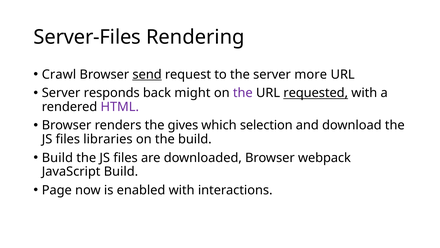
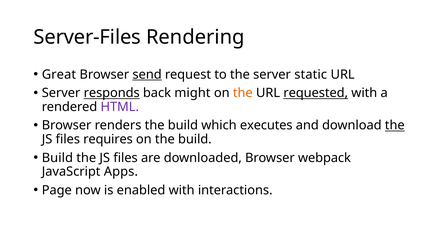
Crawl: Crawl -> Great
more: more -> static
responds underline: none -> present
the at (243, 93) colour: purple -> orange
renders the gives: gives -> build
selection: selection -> executes
the at (395, 125) underline: none -> present
libraries: libraries -> requires
JavaScript Build: Build -> Apps
